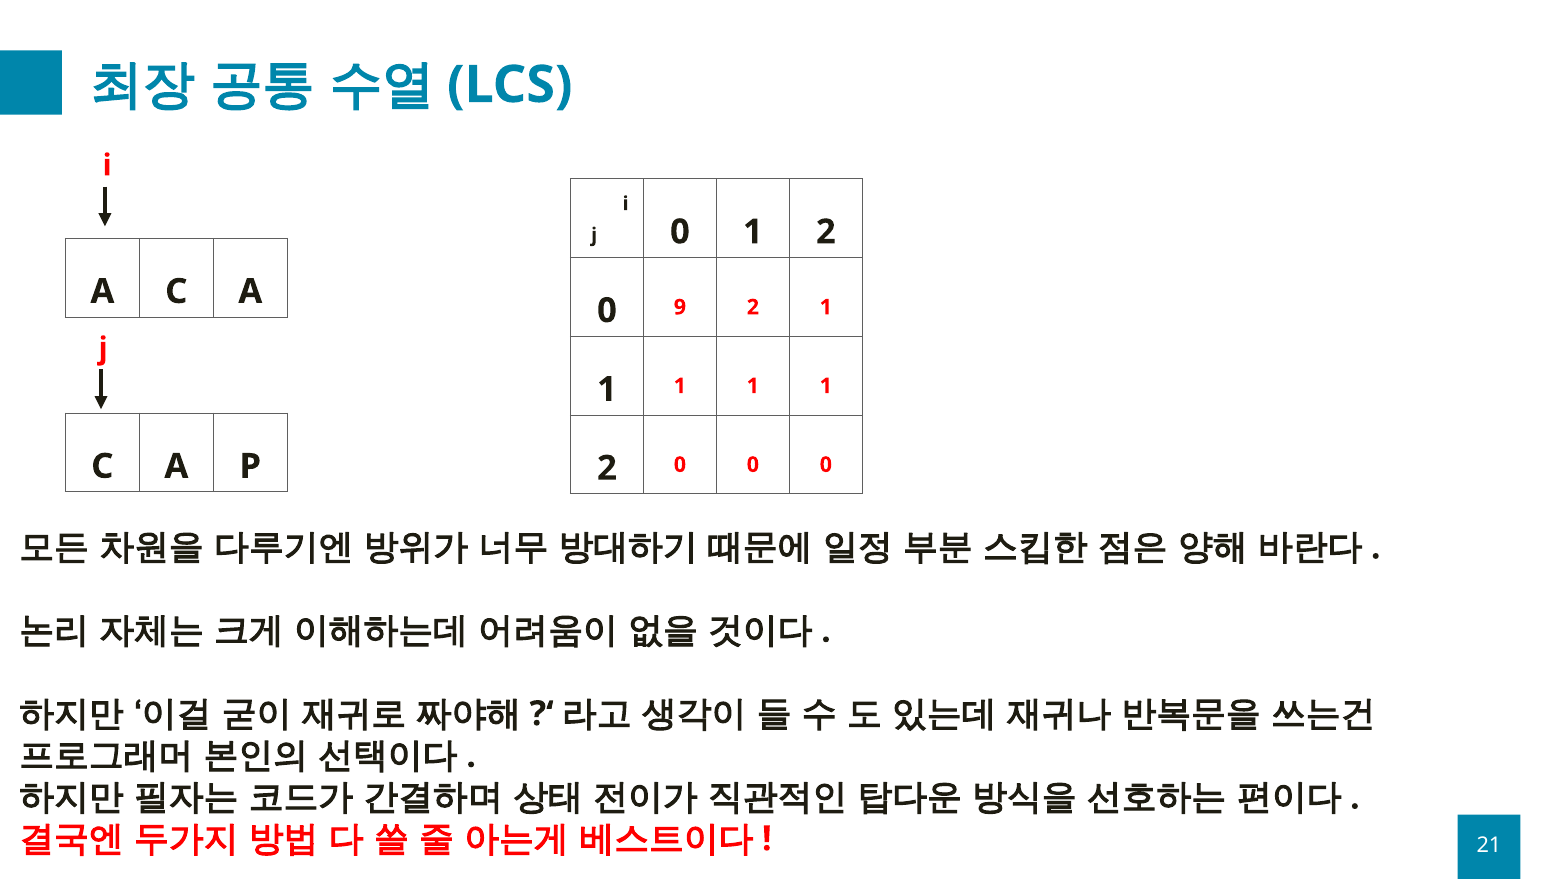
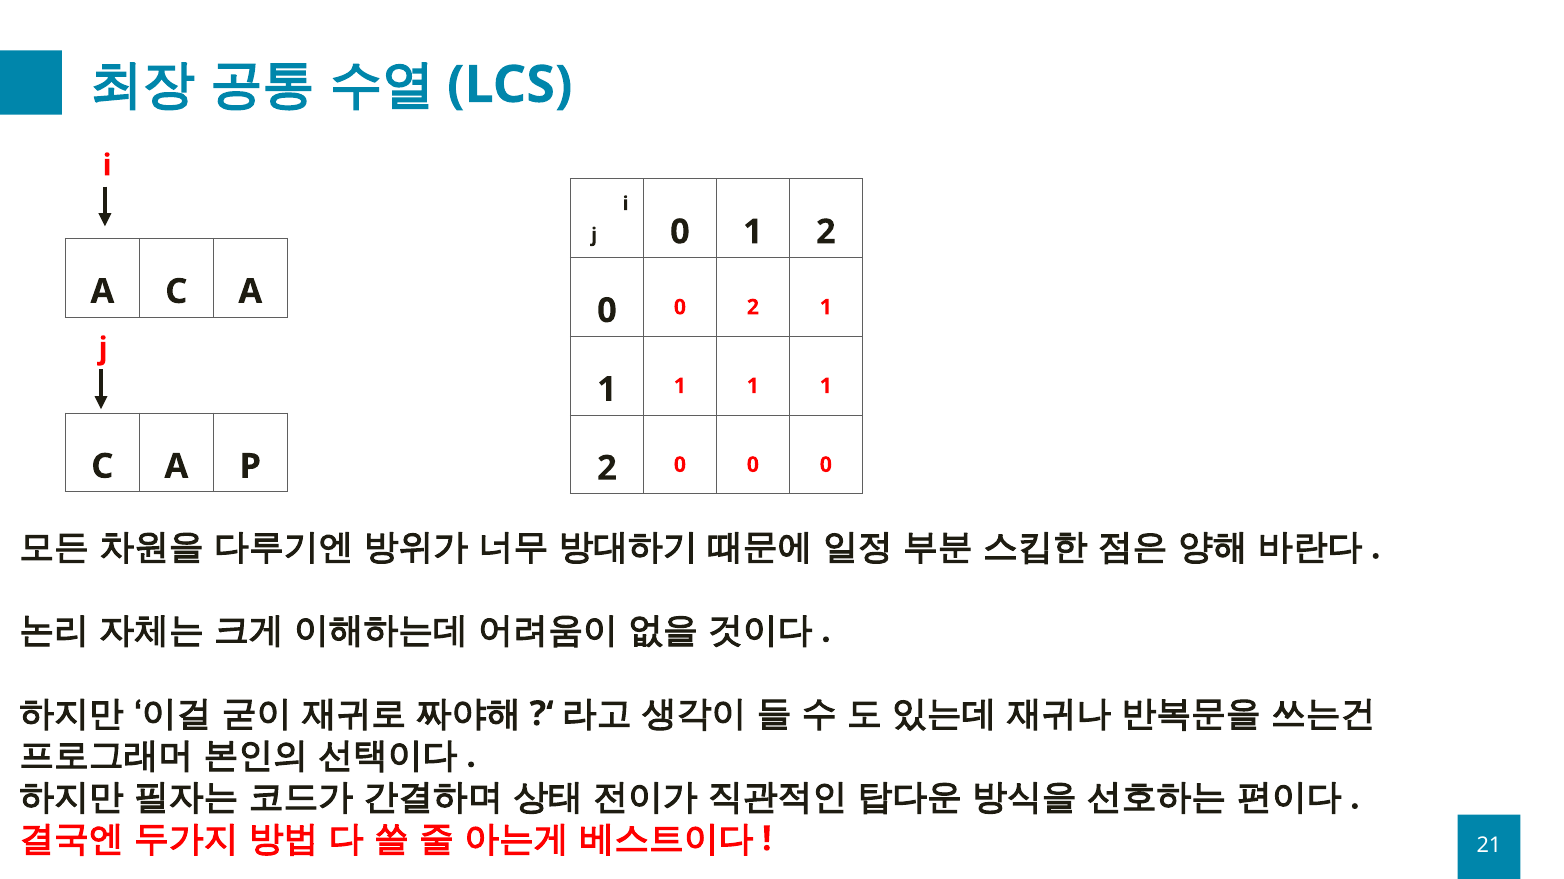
9 at (680, 307): 9 -> 0
